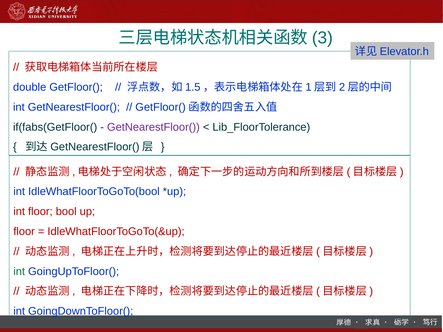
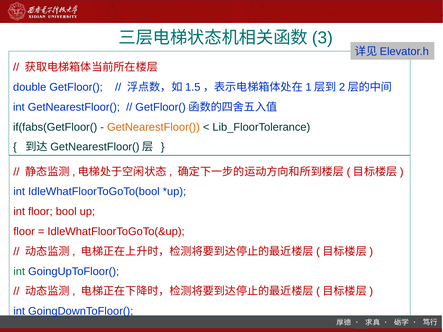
GetNearestFloor( at (153, 127) colour: purple -> orange
